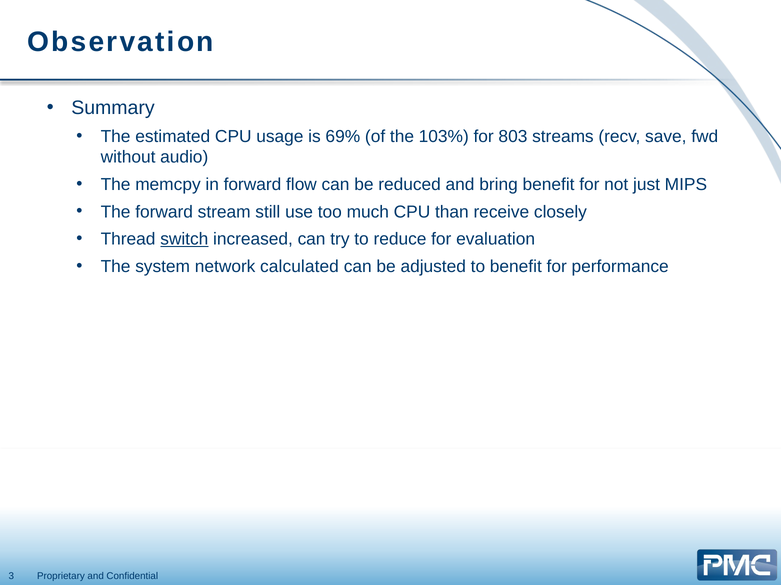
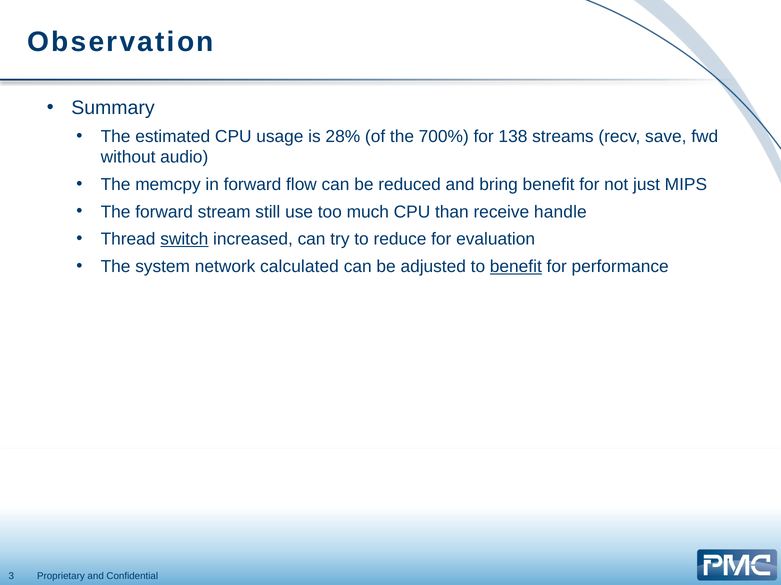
69%: 69% -> 28%
103%: 103% -> 700%
803: 803 -> 138
closely: closely -> handle
benefit at (516, 267) underline: none -> present
